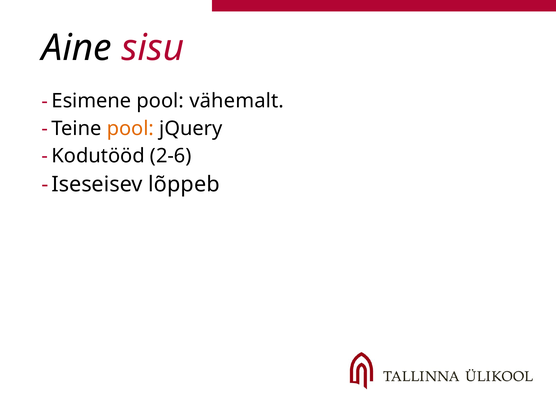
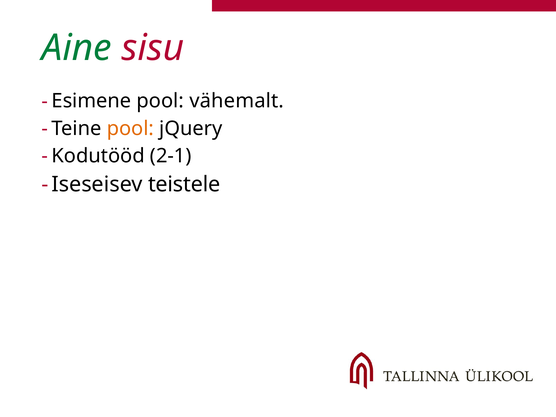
Aine colour: black -> green
2-6: 2-6 -> 2-1
lõppeb: lõppeb -> teistele
